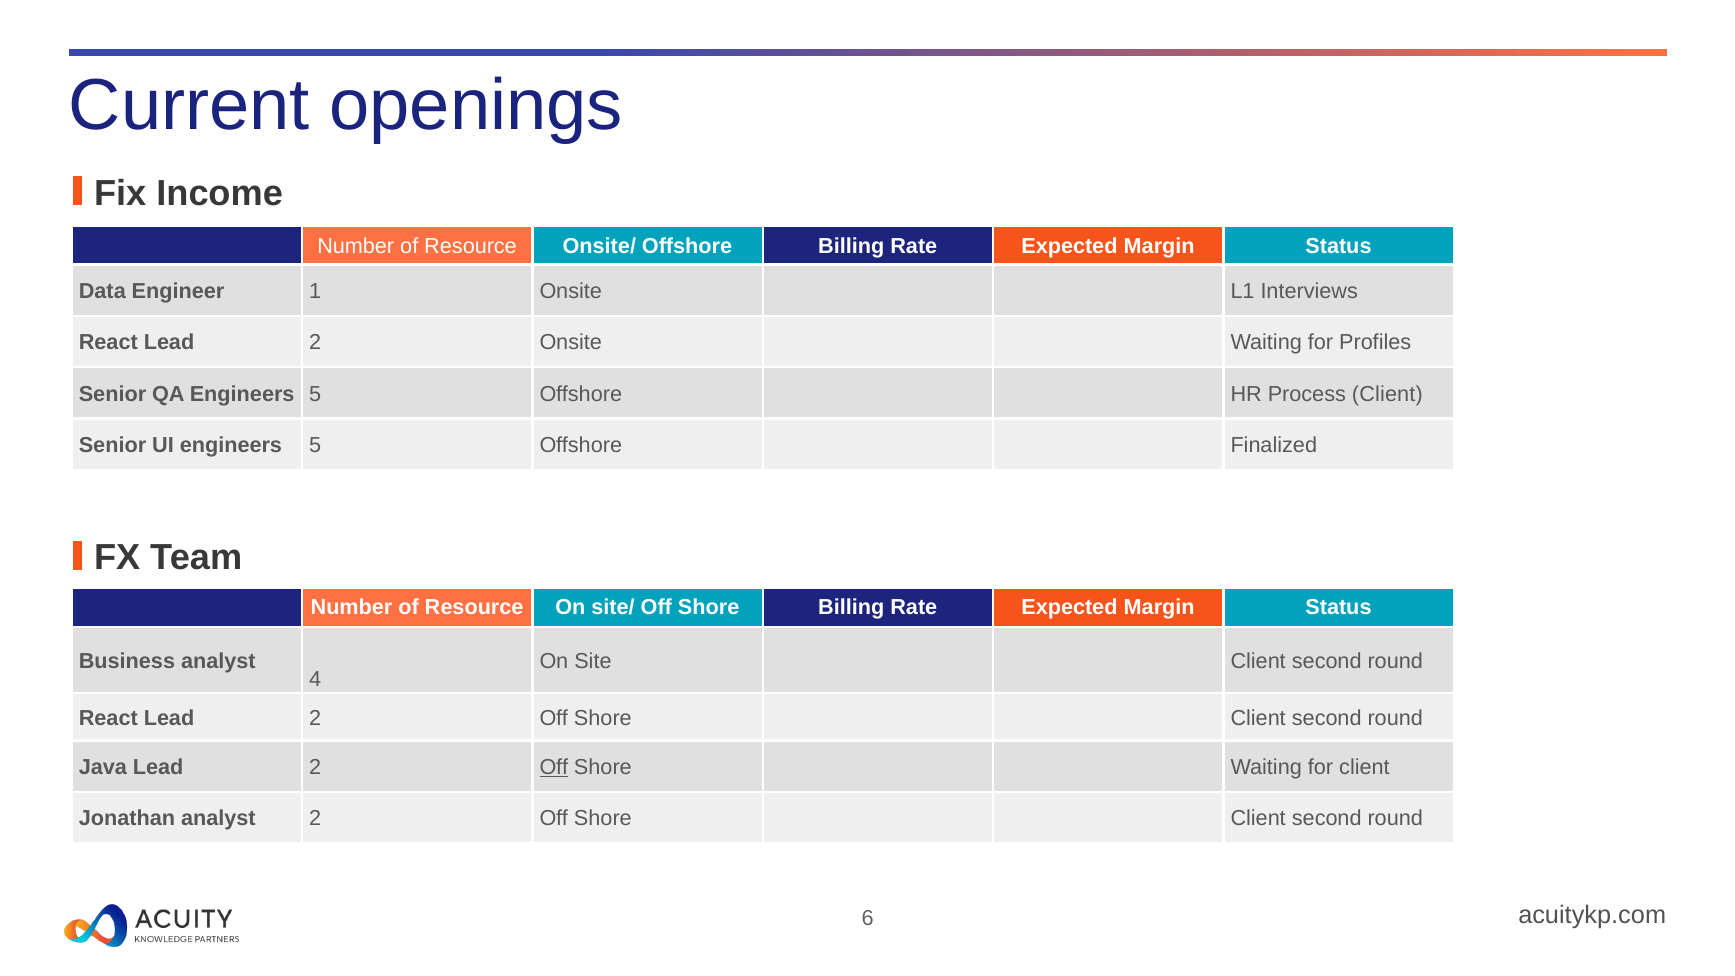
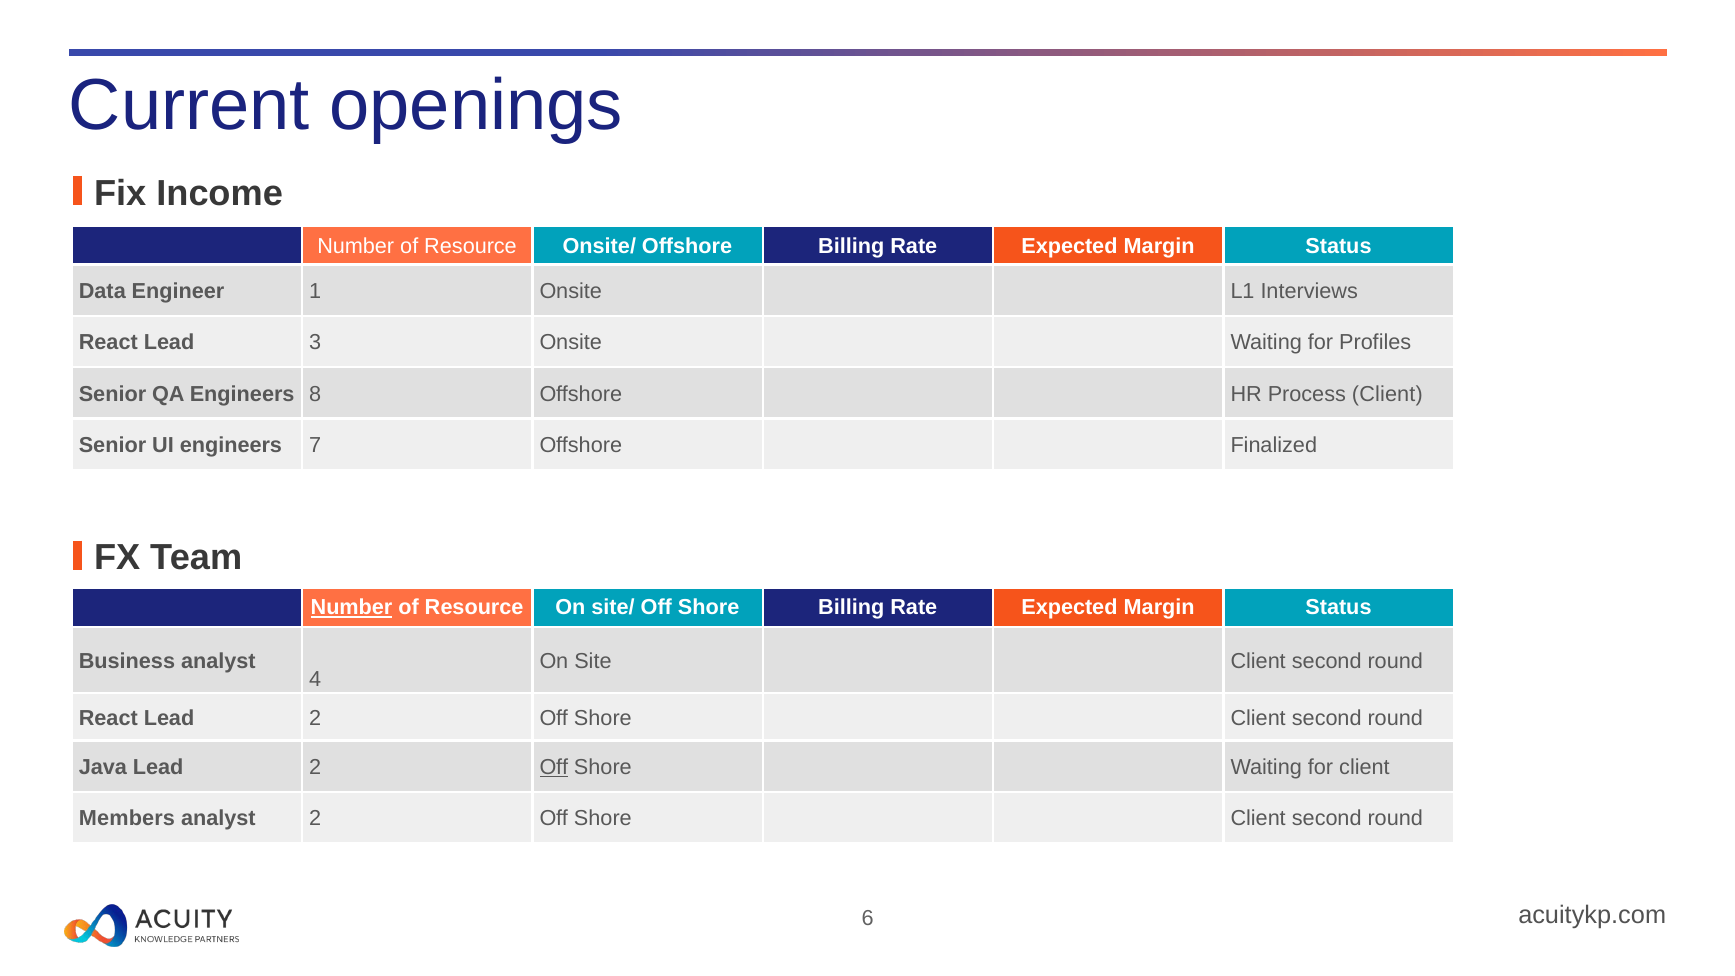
2 at (315, 343): 2 -> 3
QA Engineers 5: 5 -> 8
UI engineers 5: 5 -> 7
Number at (351, 608) underline: none -> present
Jonathan: Jonathan -> Members
